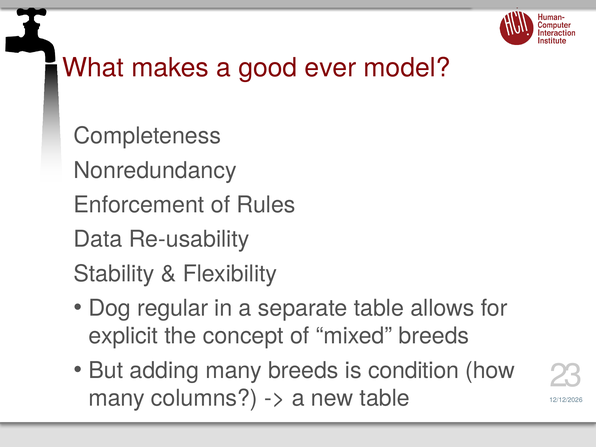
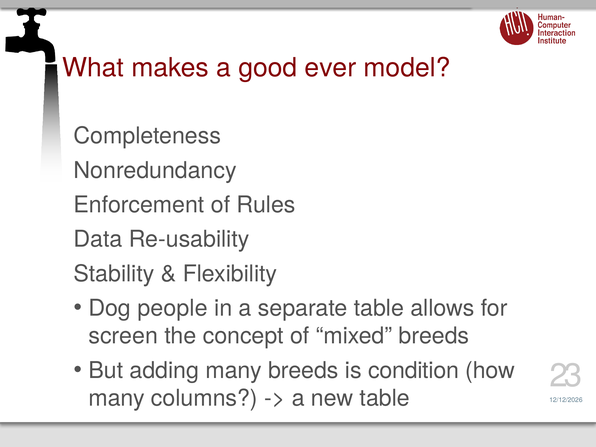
regular: regular -> people
explicit: explicit -> screen
